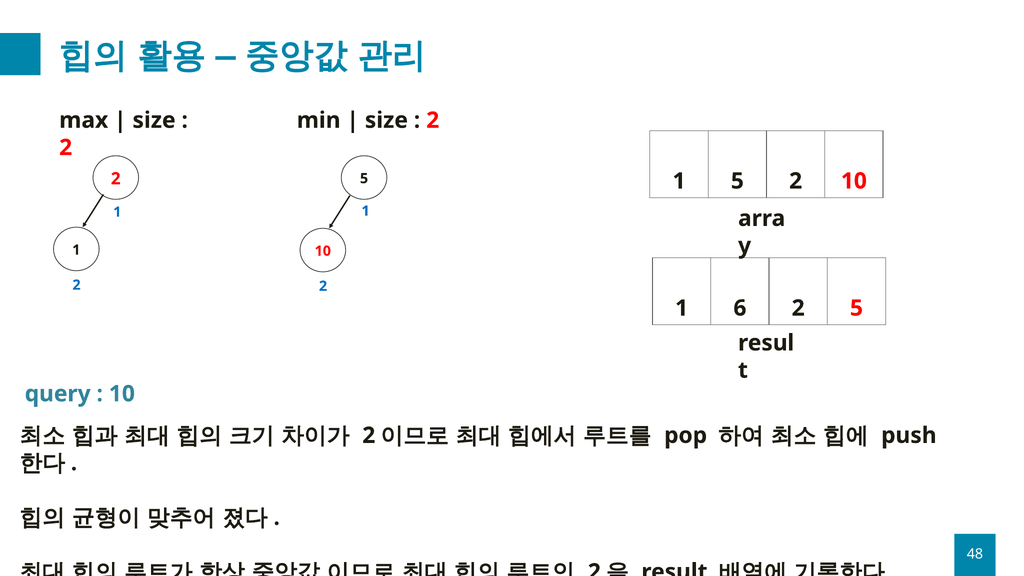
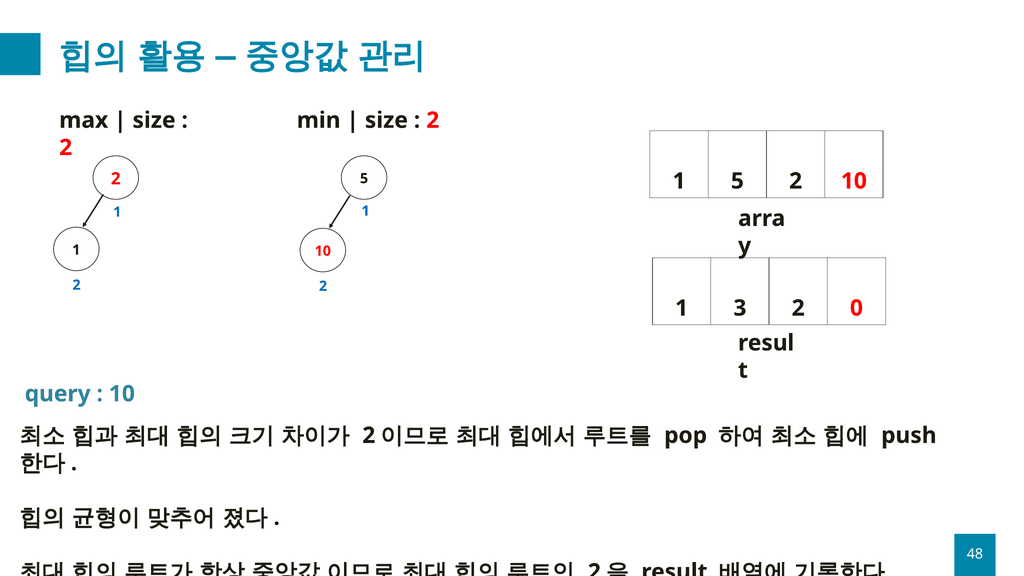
6: 6 -> 3
2 5: 5 -> 0
